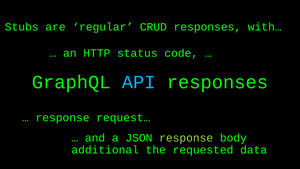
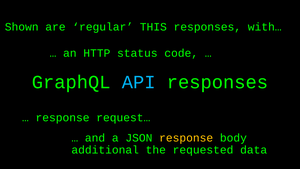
Stubs: Stubs -> Shown
CRUD: CRUD -> THIS
response at (186, 138) colour: light green -> yellow
